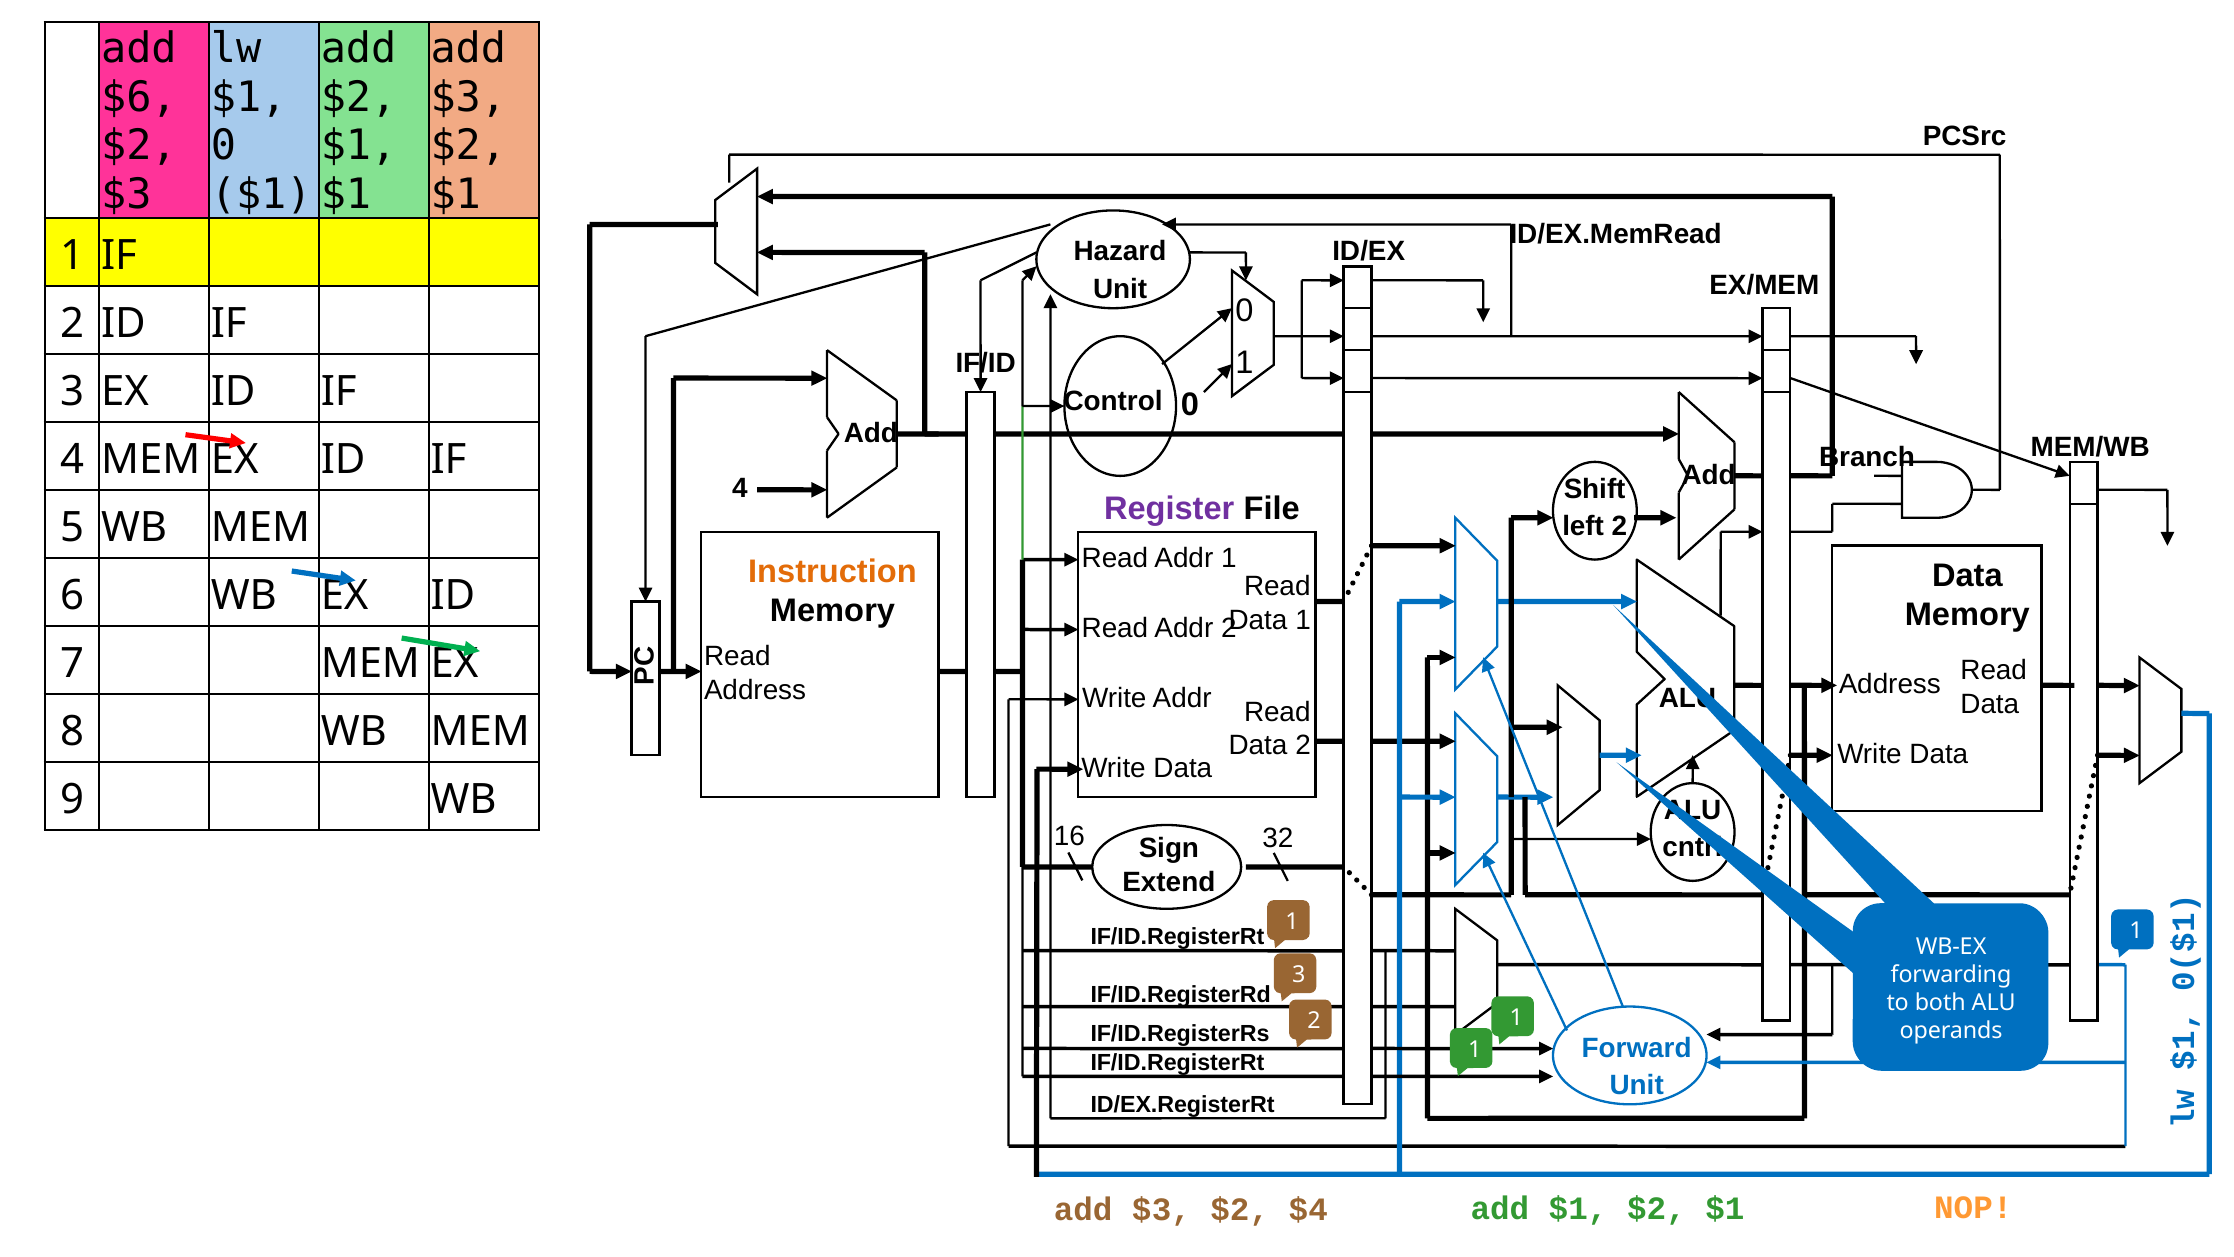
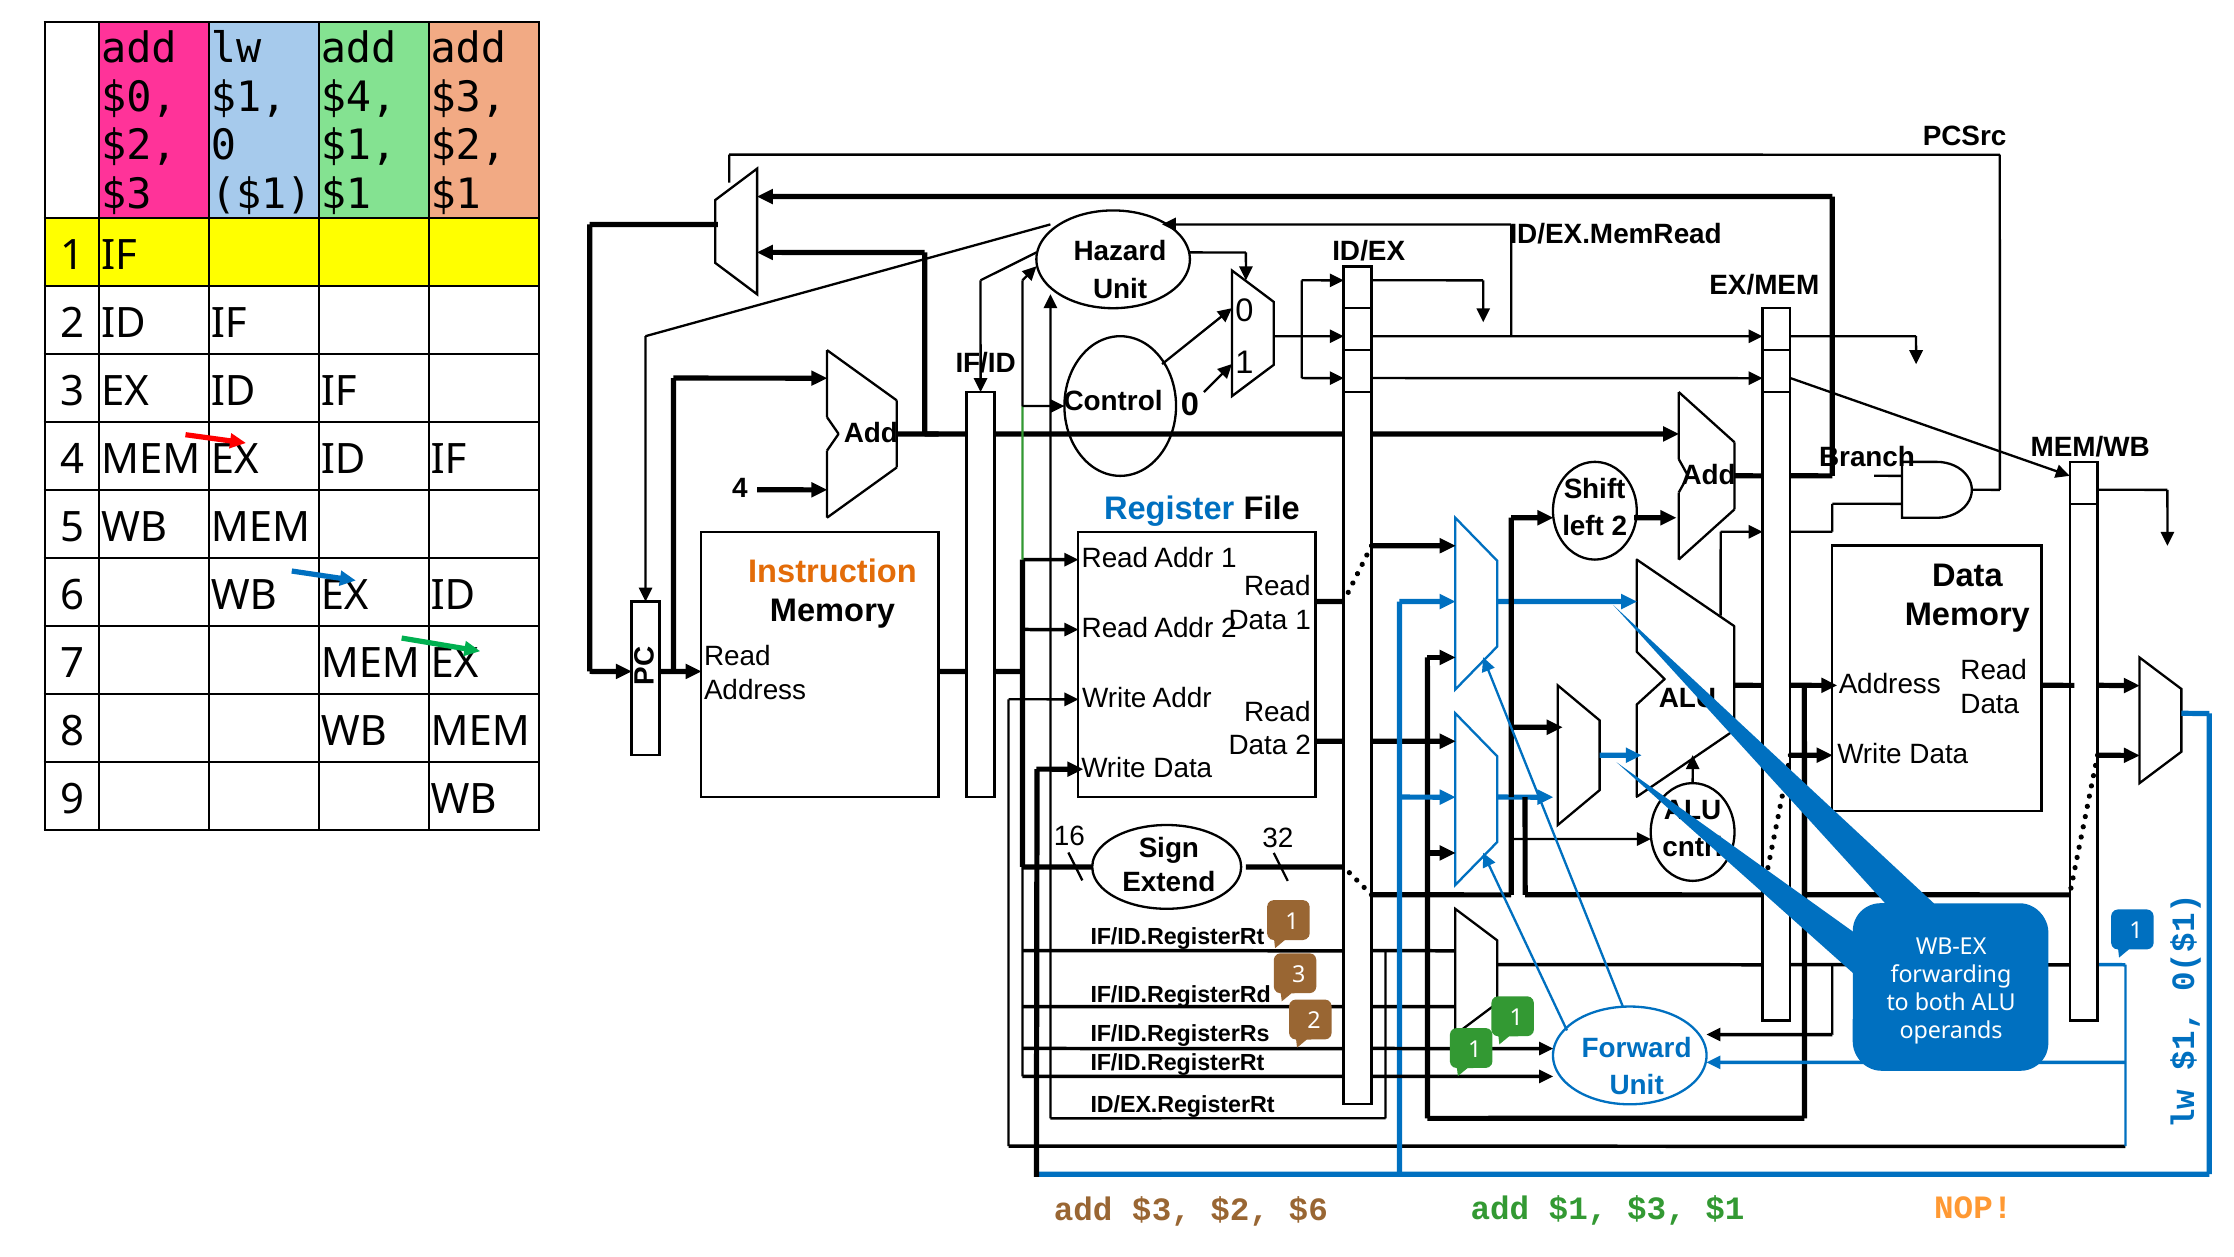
$6: $6 -> $0
$2 at (359, 97): $2 -> $4
Register colour: purple -> blue
$1 $2: $2 -> $3
$4: $4 -> $6
